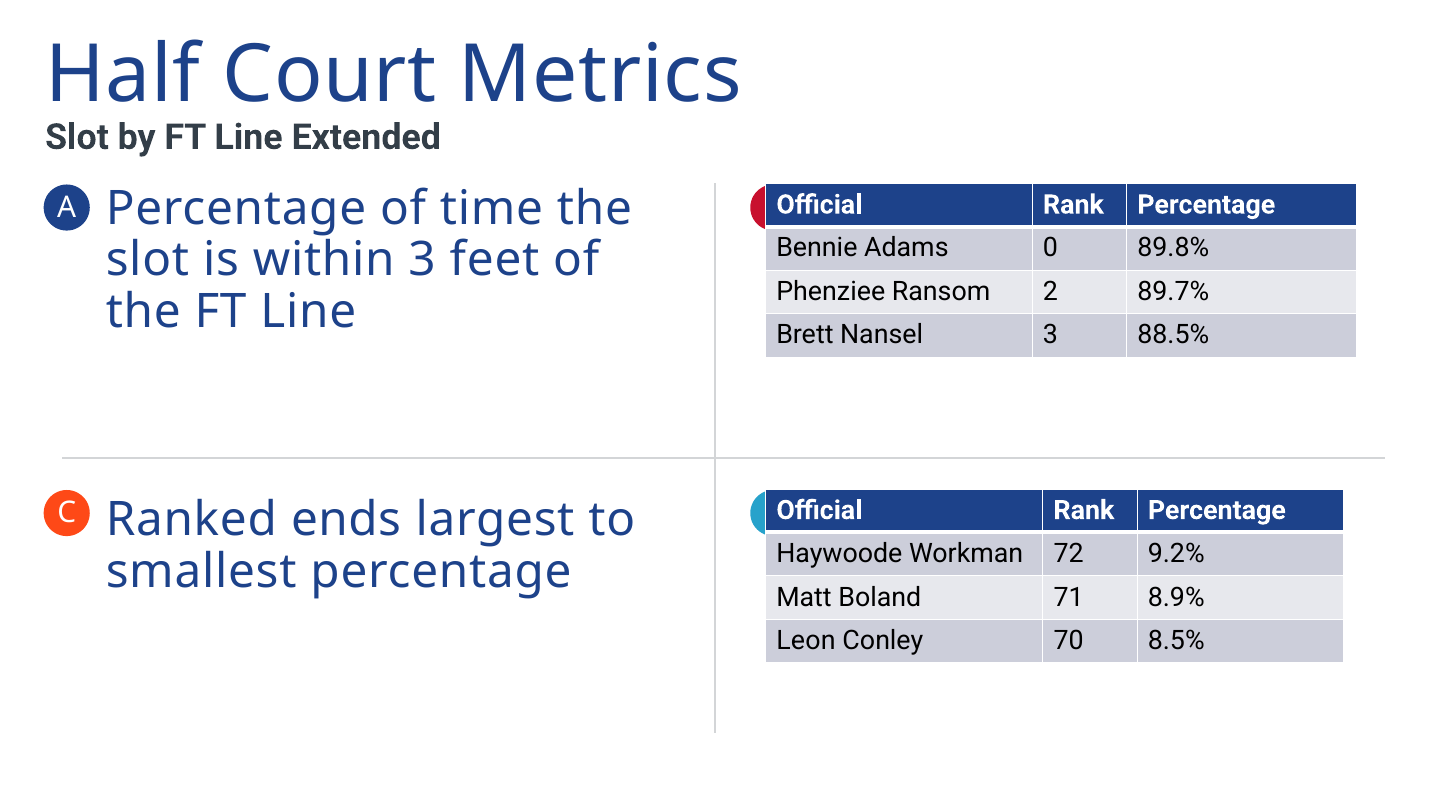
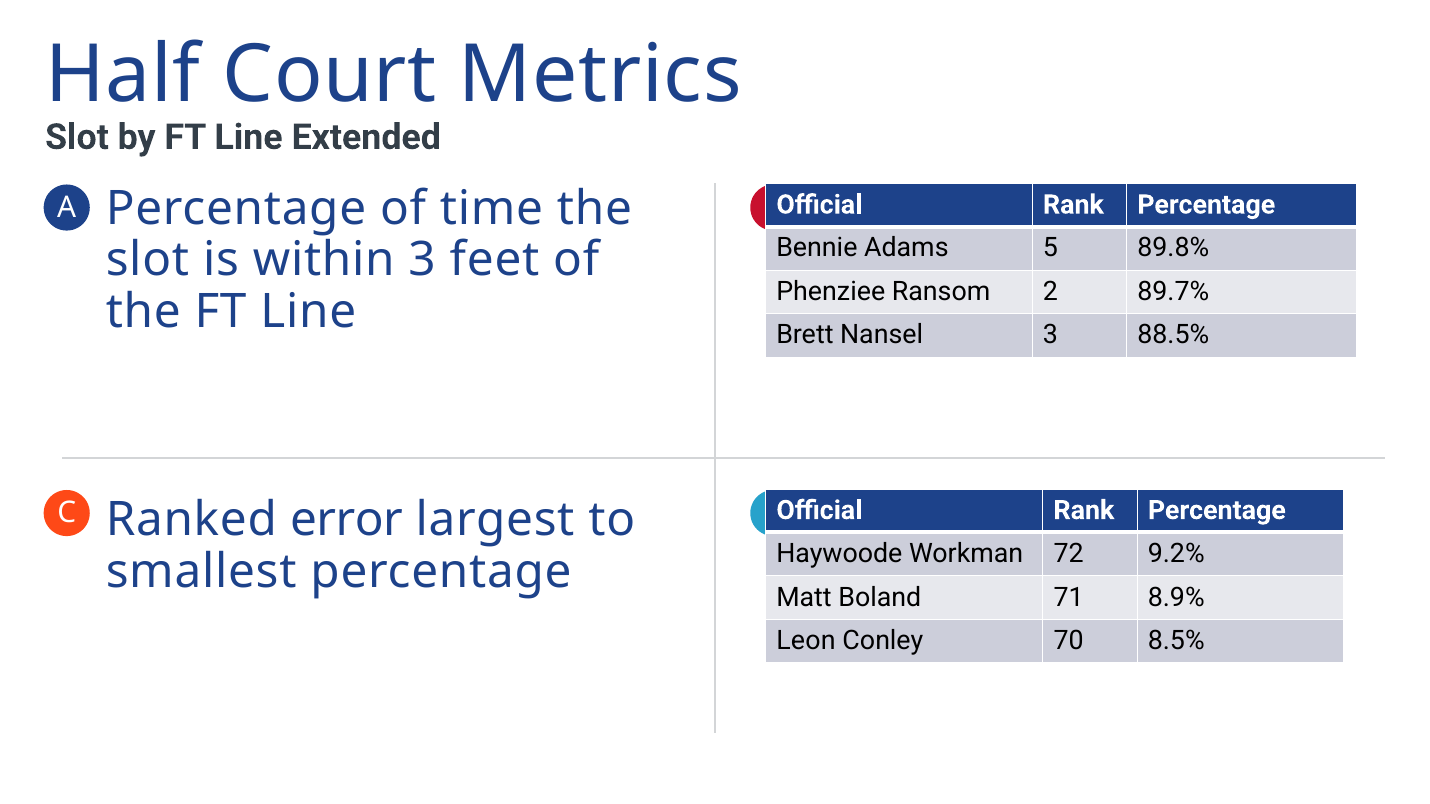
0: 0 -> 5
ends: ends -> error
